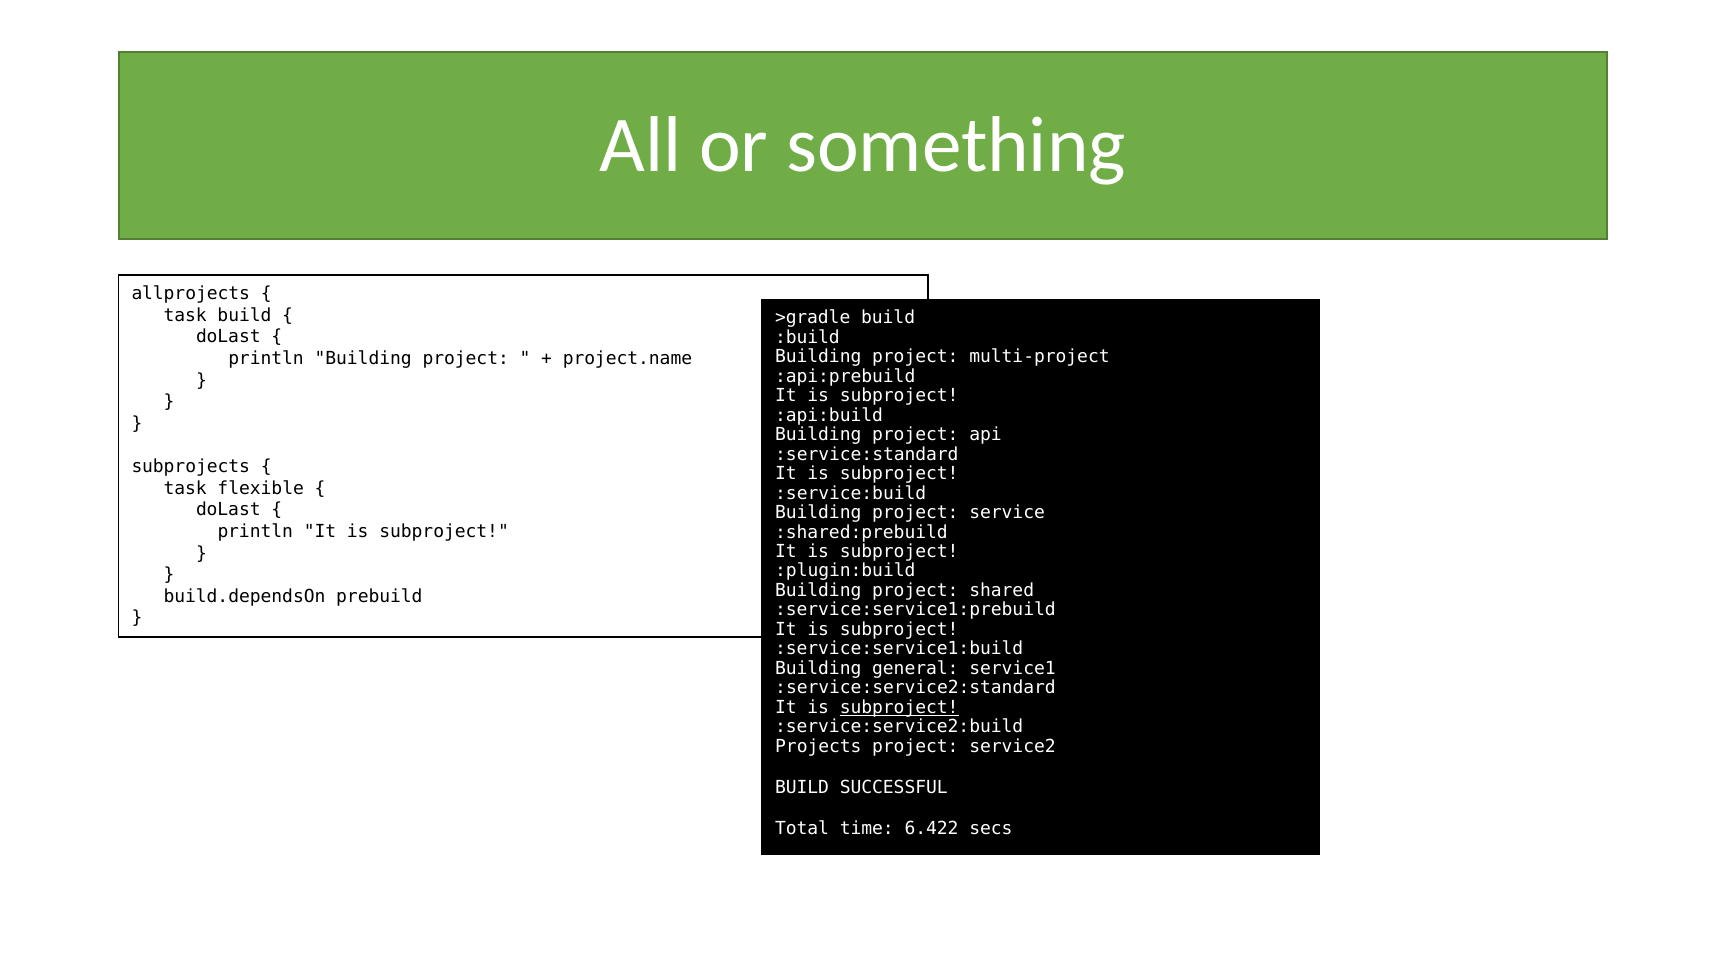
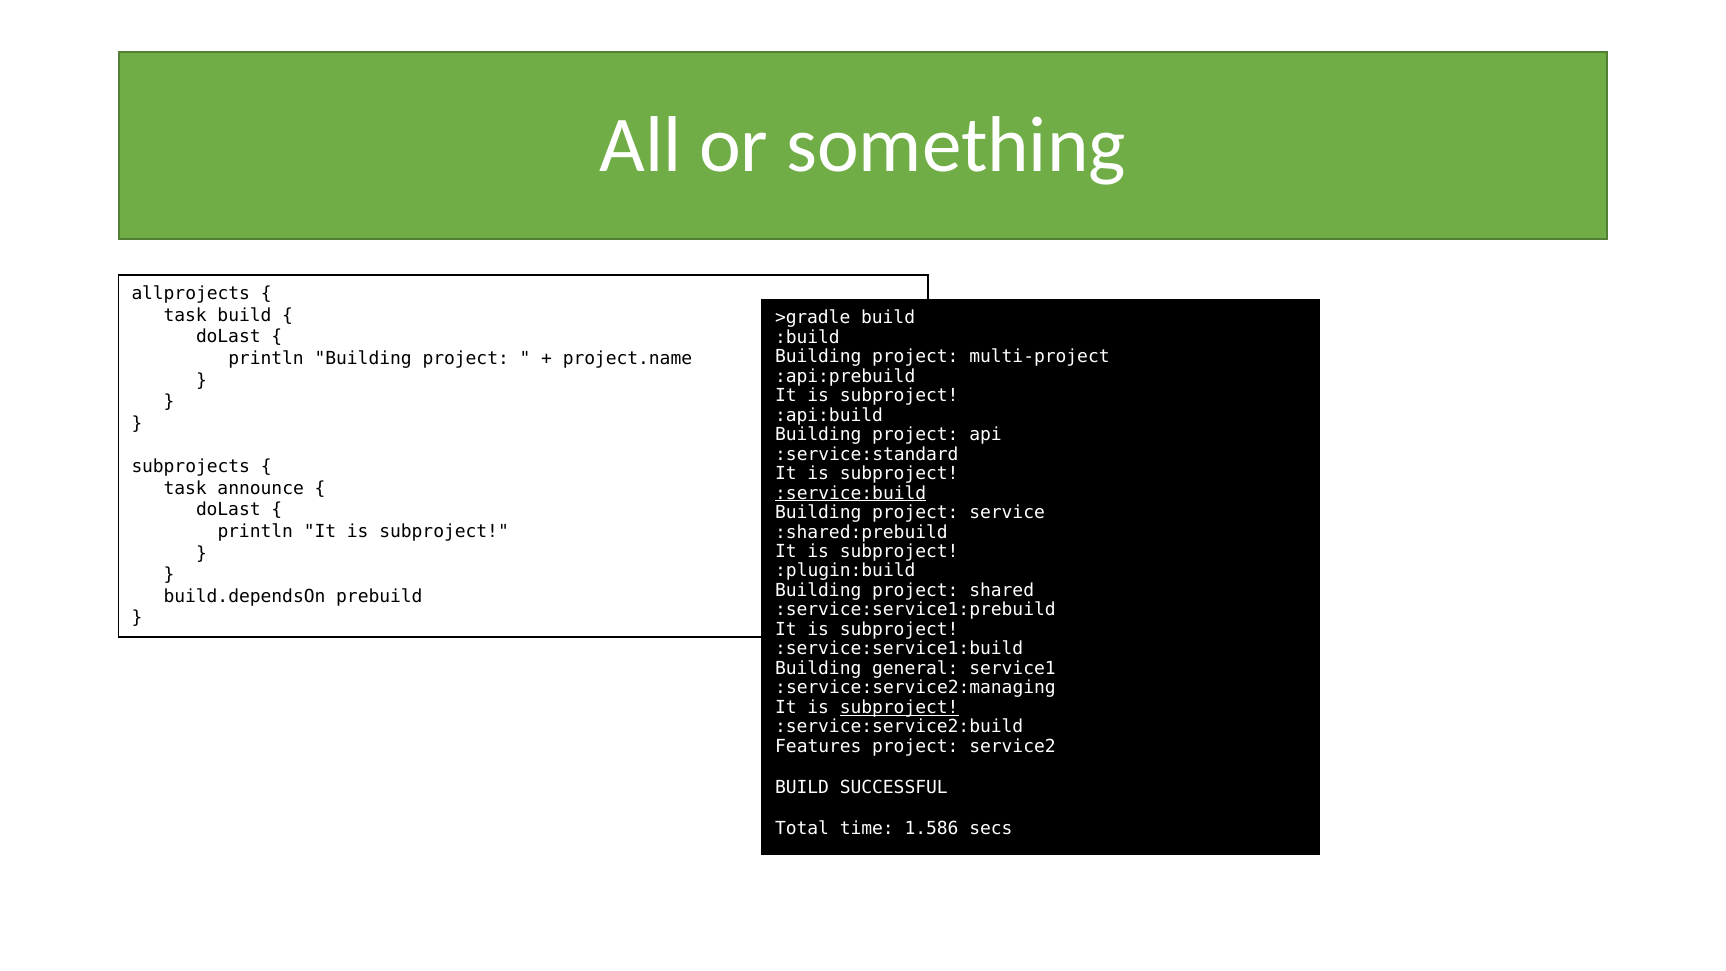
flexible: flexible -> announce
:service:build underline: none -> present
:service:service2:standard: :service:service2:standard -> :service:service2:managing
Projects: Projects -> Features
6.422: 6.422 -> 1.586
